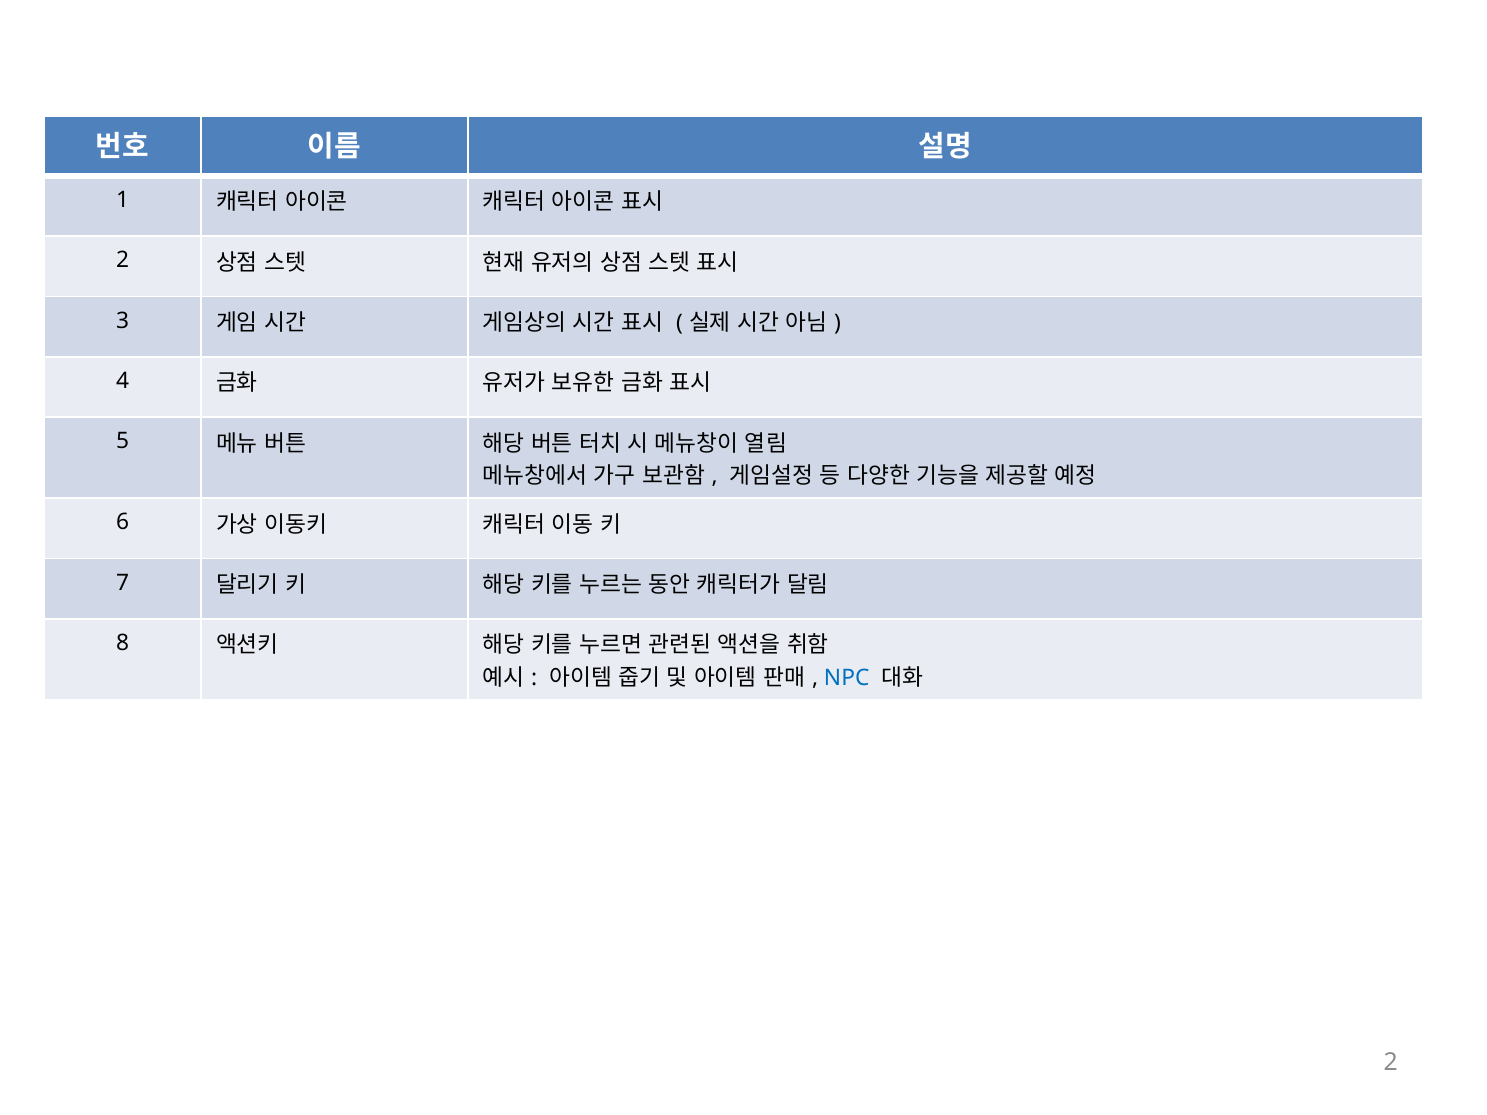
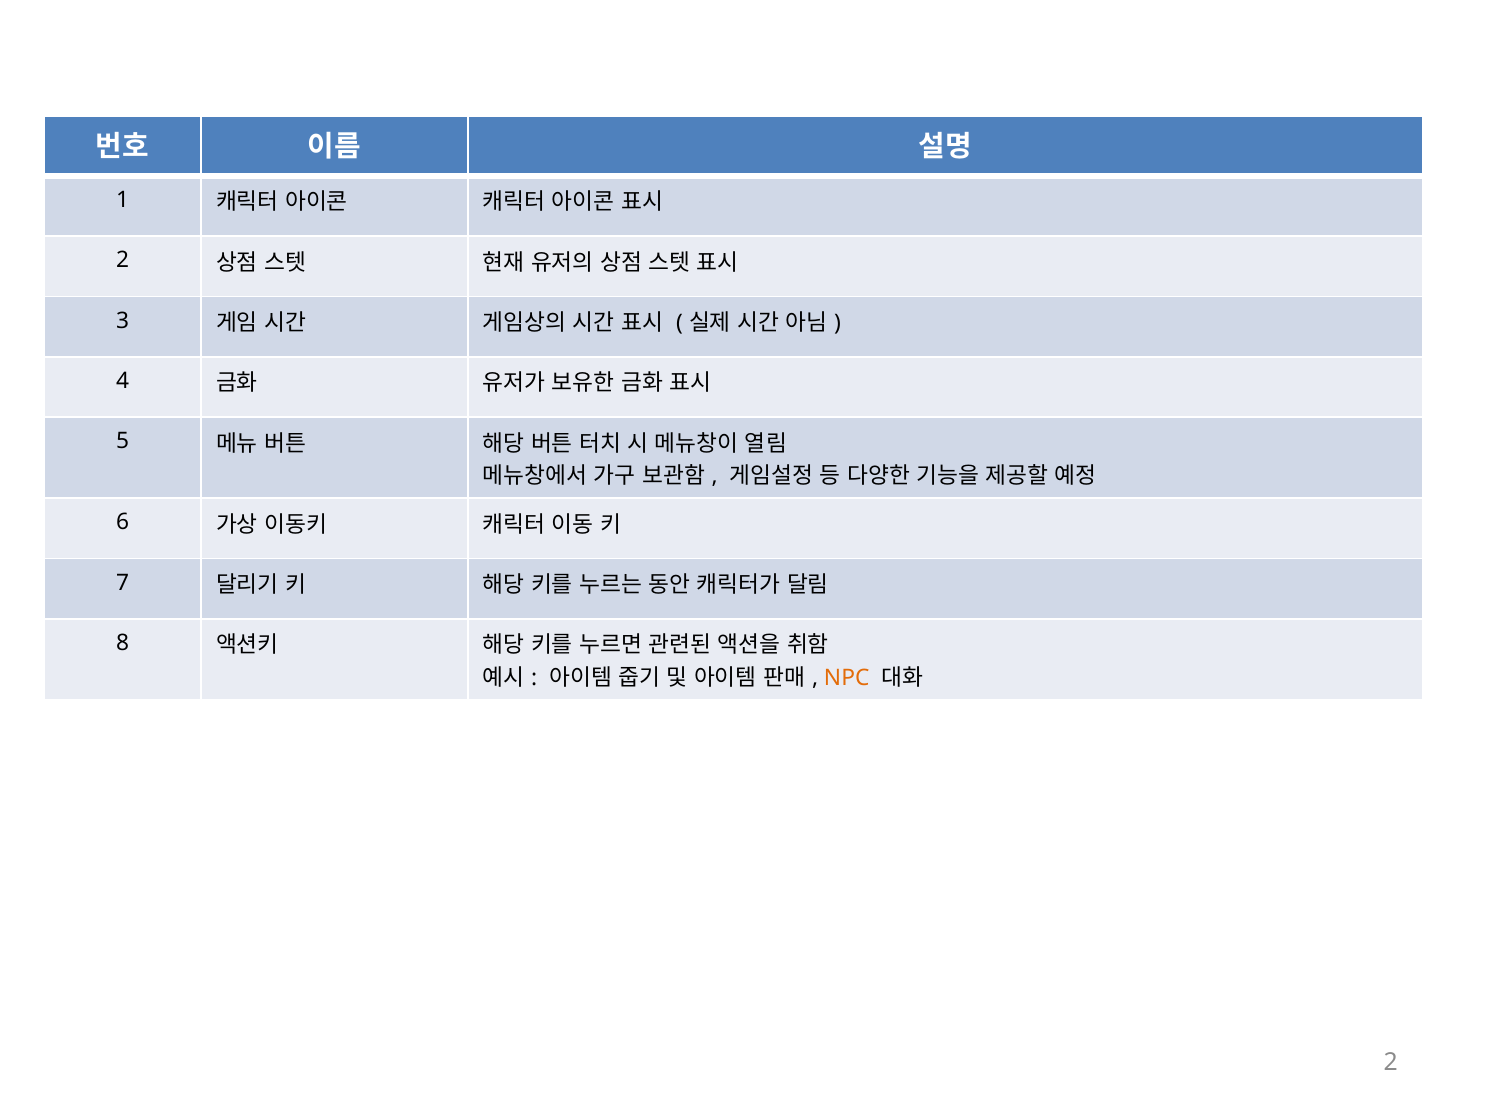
NPC colour: blue -> orange
